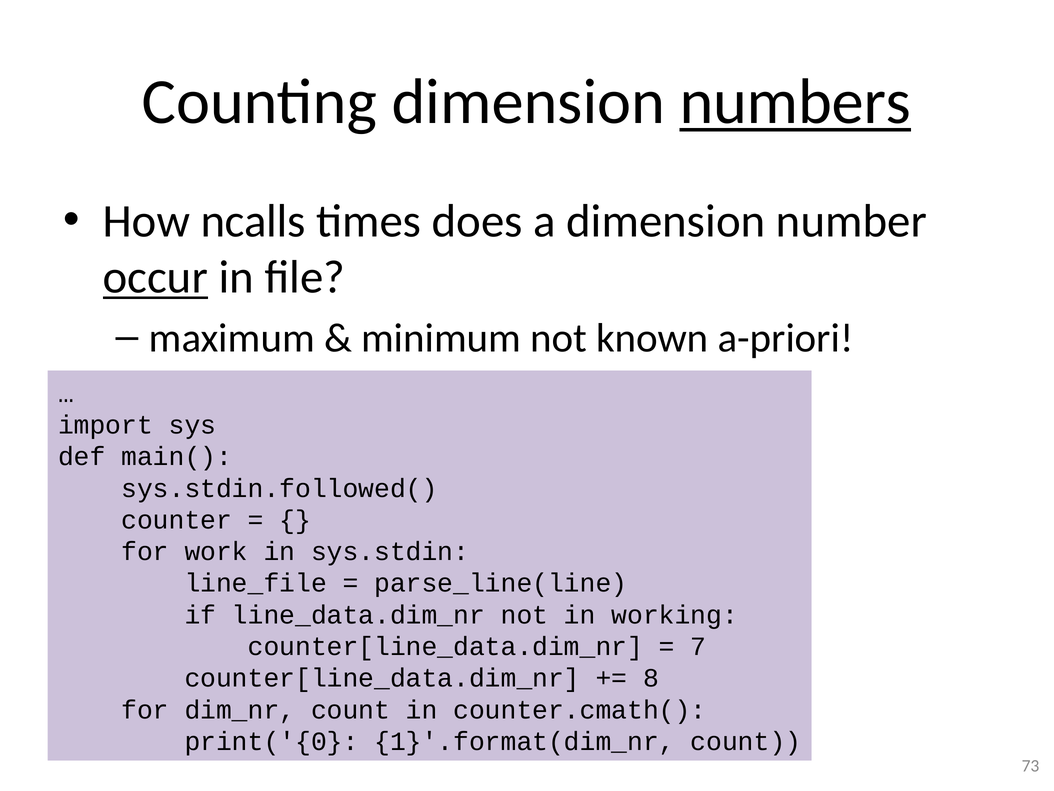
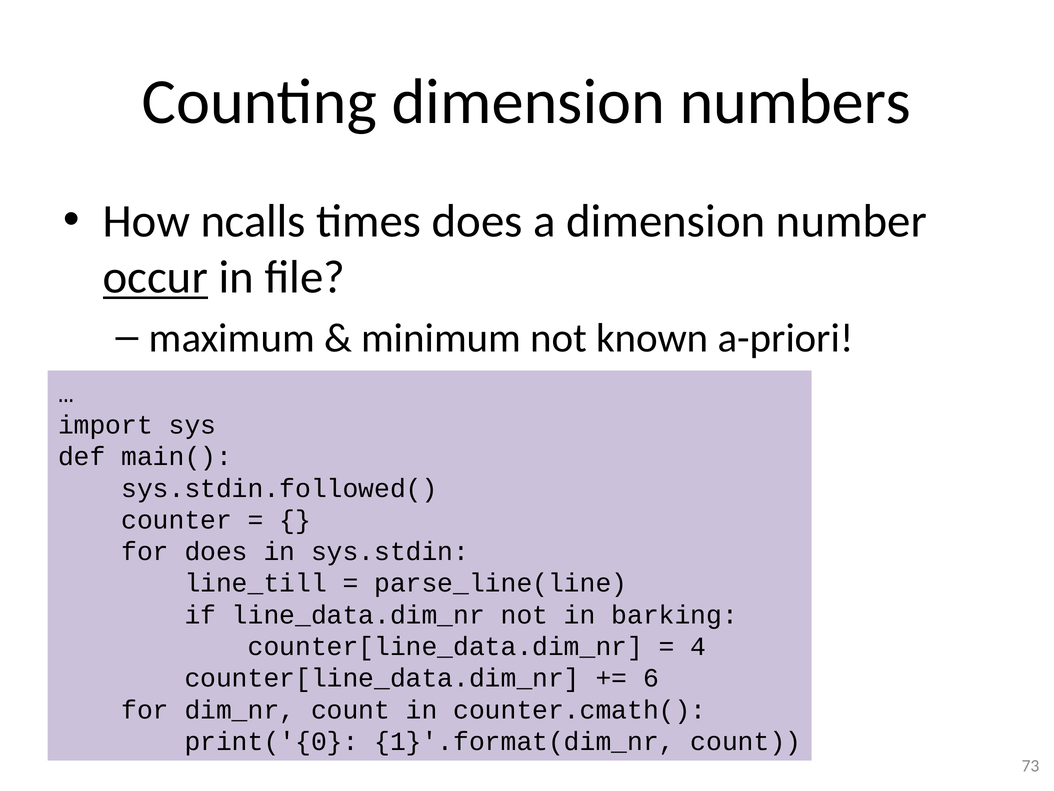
numbers underline: present -> none
for work: work -> does
line_file: line_file -> line_till
working: working -> barking
7: 7 -> 4
8: 8 -> 6
